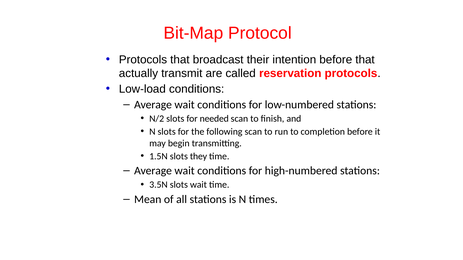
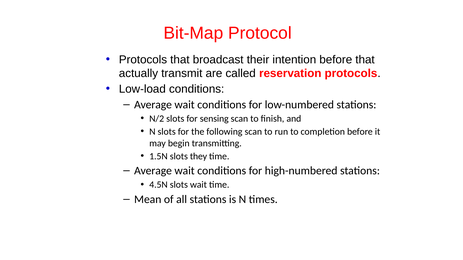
needed: needed -> sensing
3.5N: 3.5N -> 4.5N
